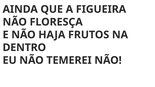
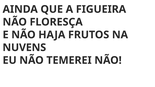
DENTRO: DENTRO -> NUVENS
